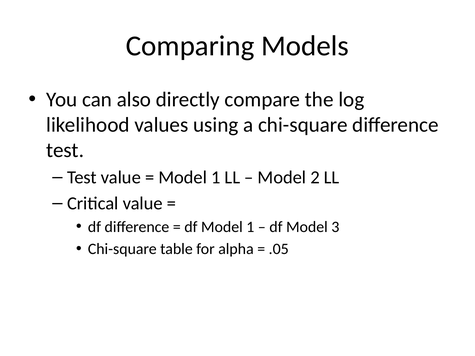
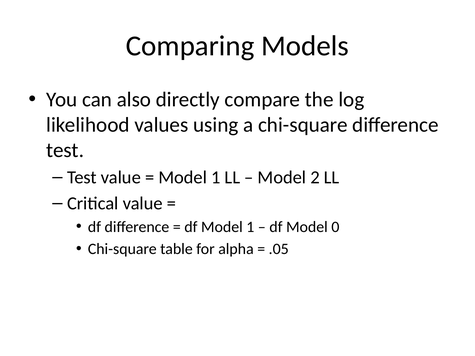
3: 3 -> 0
